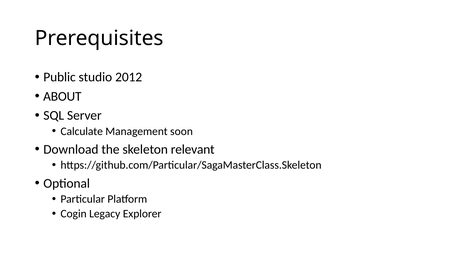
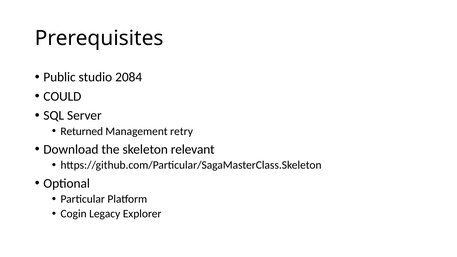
2012: 2012 -> 2084
ABOUT: ABOUT -> COULD
Calculate: Calculate -> Returned
soon: soon -> retry
